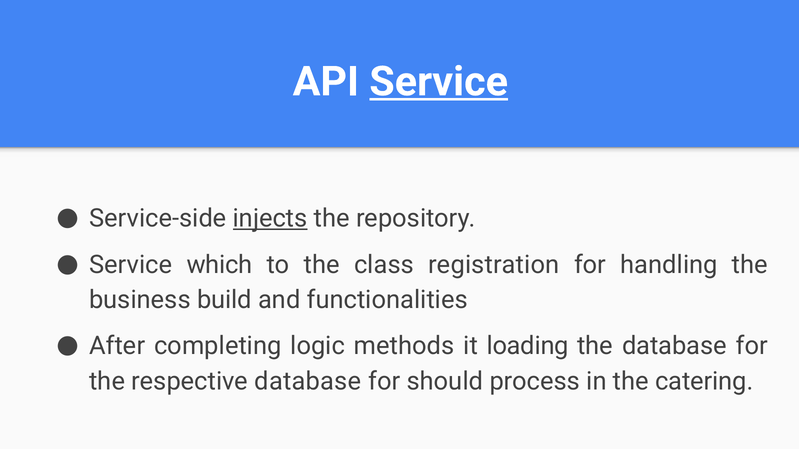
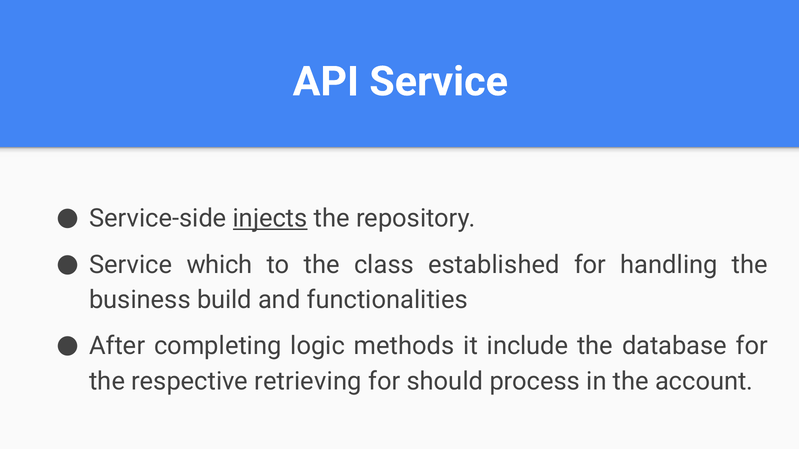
Service at (439, 82) underline: present -> none
registration: registration -> established
loading: loading -> include
respective database: database -> retrieving
catering: catering -> account
